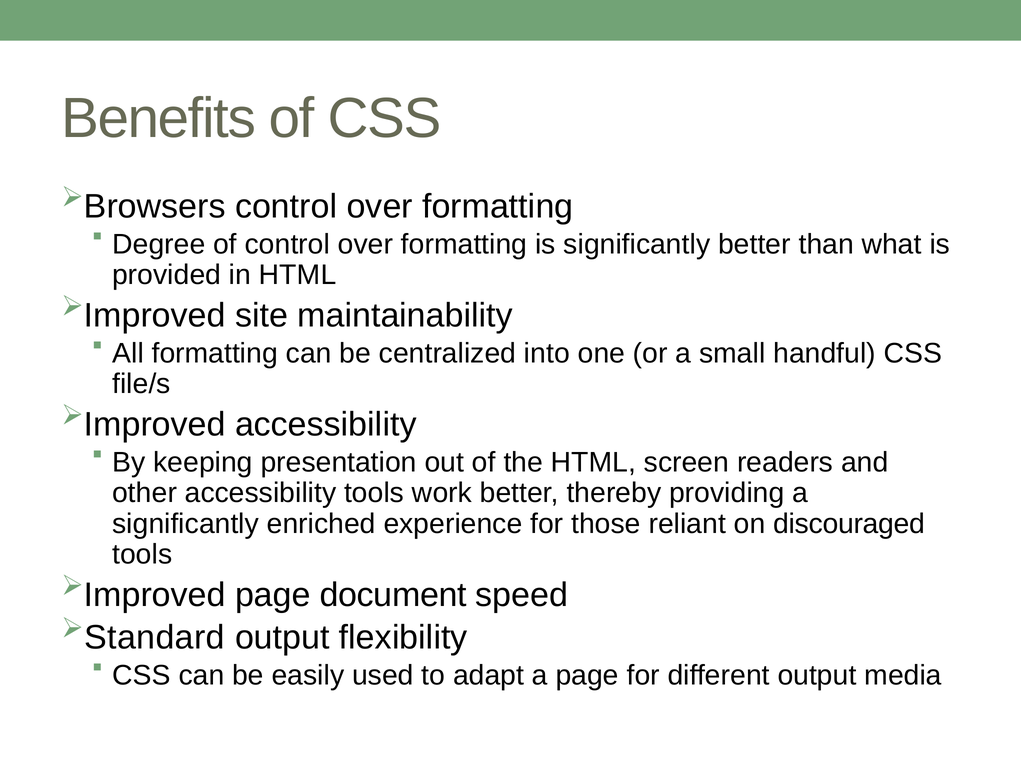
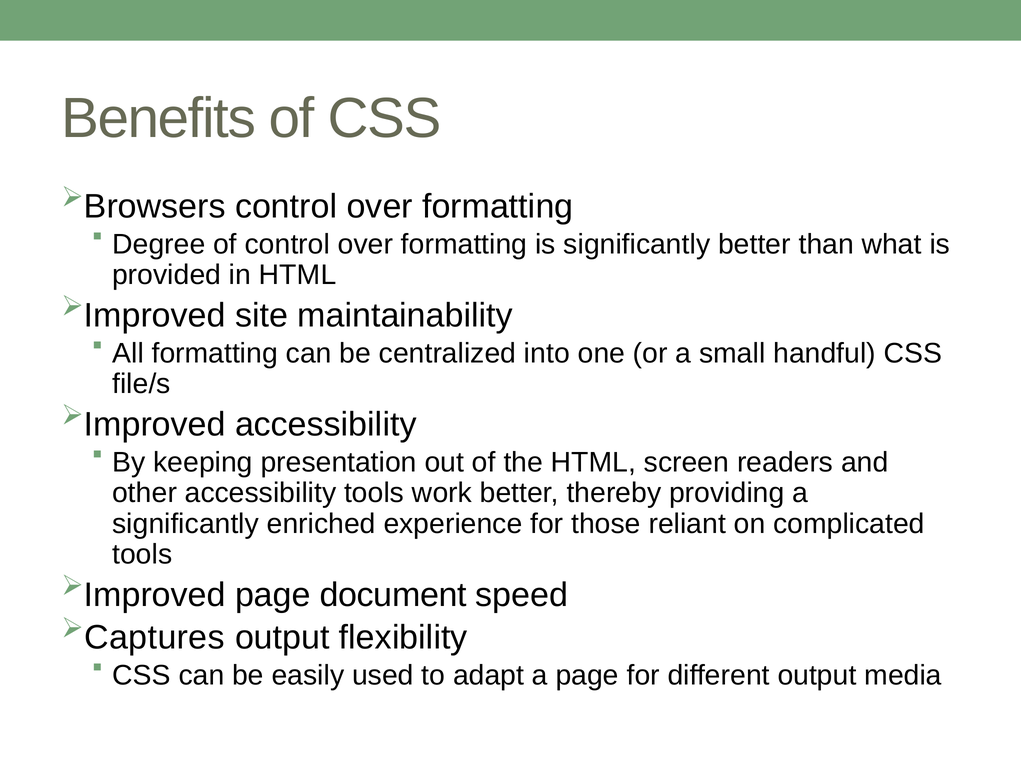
discouraged: discouraged -> complicated
Standard: Standard -> Captures
